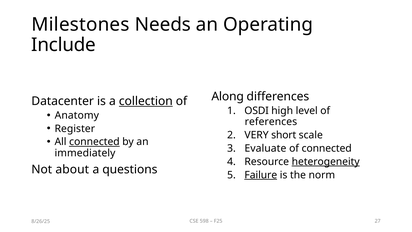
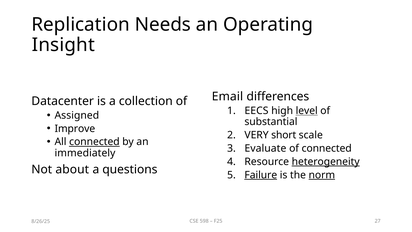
Milestones: Milestones -> Replication
Include: Include -> Insight
Along: Along -> Email
collection underline: present -> none
OSDI: OSDI -> EECS
level underline: none -> present
Anatomy: Anatomy -> Assigned
references: references -> substantial
Register: Register -> Improve
norm underline: none -> present
